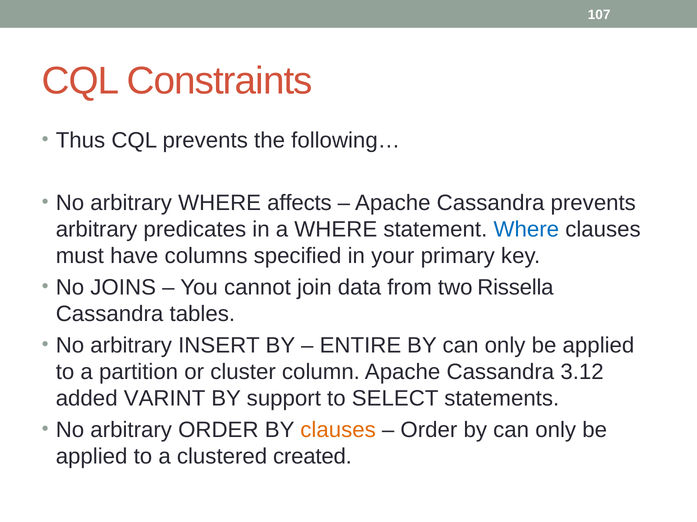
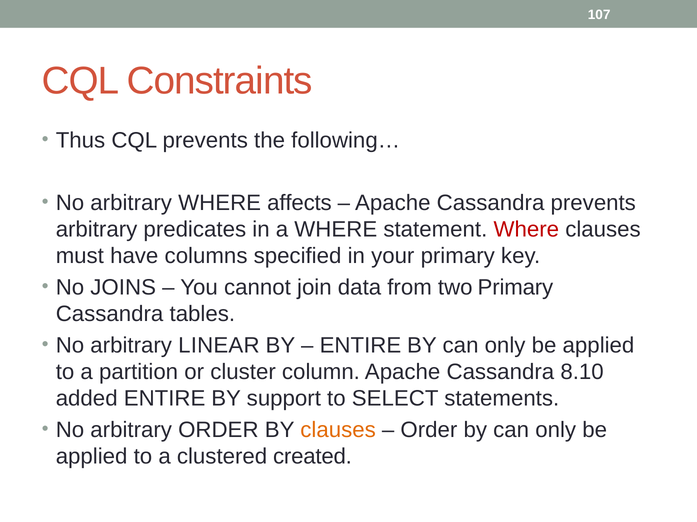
Where at (526, 230) colour: blue -> red
two Rissella: Rissella -> Primary
INSERT: INSERT -> LINEAR
3.12: 3.12 -> 8.10
added VARINT: VARINT -> ENTIRE
